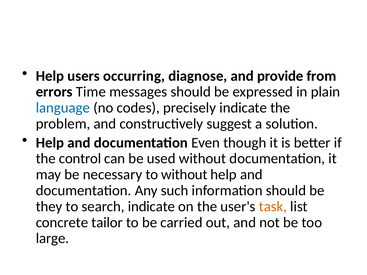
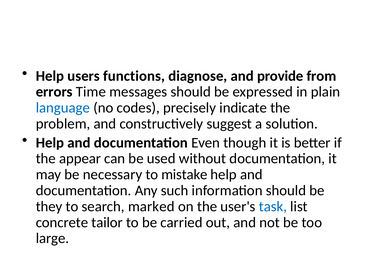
occurring: occurring -> functions
control: control -> appear
to without: without -> mistake
search indicate: indicate -> marked
task colour: orange -> blue
